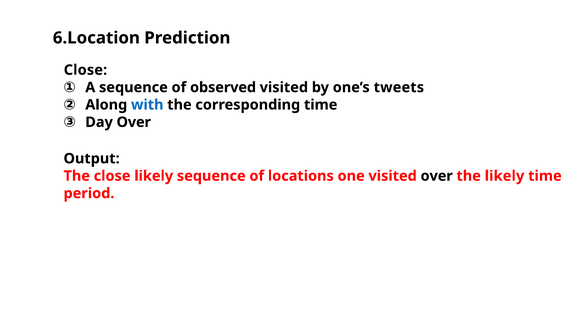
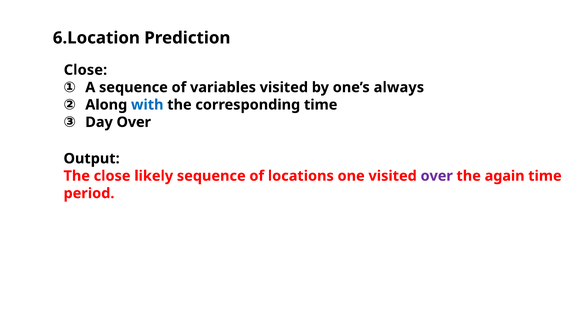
observed: observed -> variables
tweets: tweets -> always
over at (437, 176) colour: black -> purple
the likely: likely -> again
